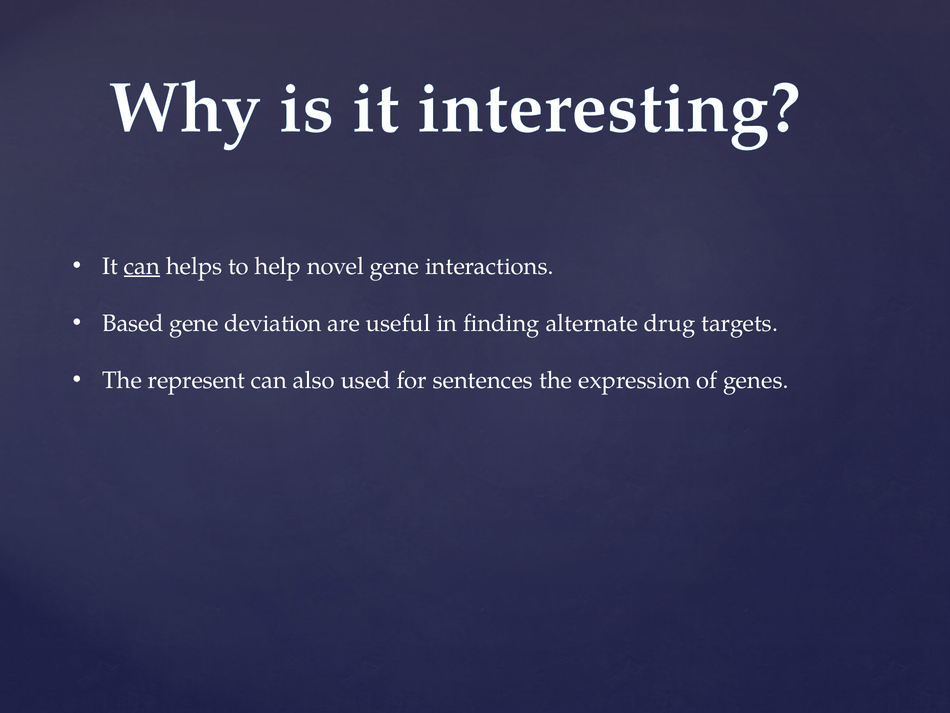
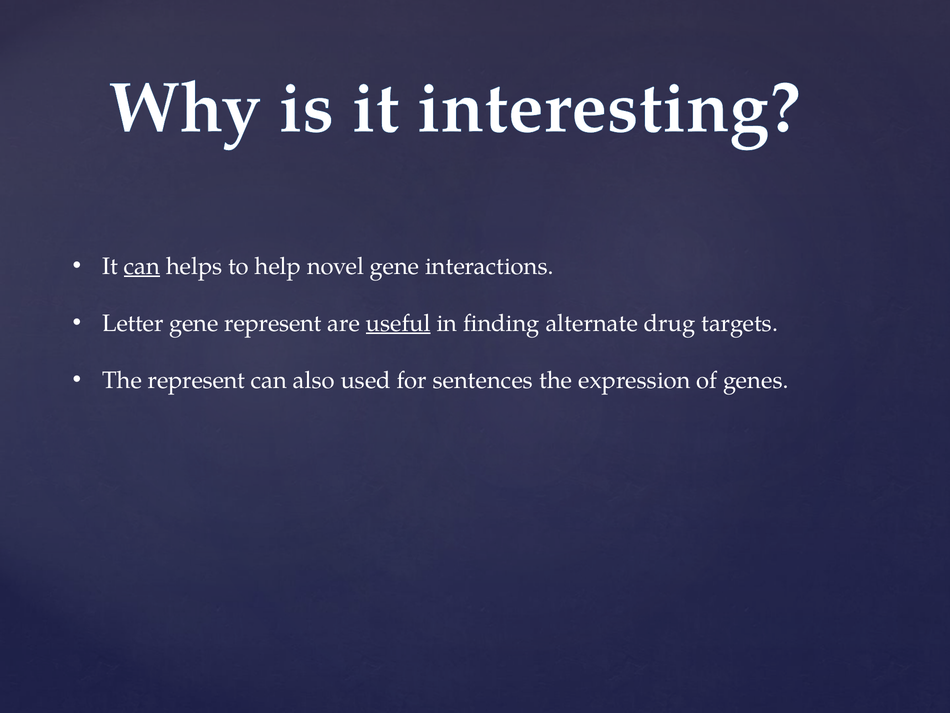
Based: Based -> Letter
gene deviation: deviation -> represent
useful underline: none -> present
